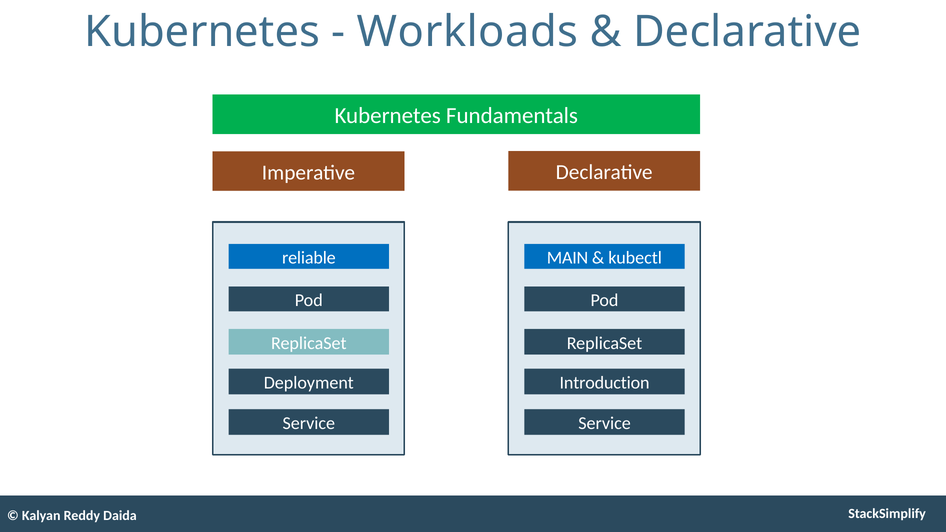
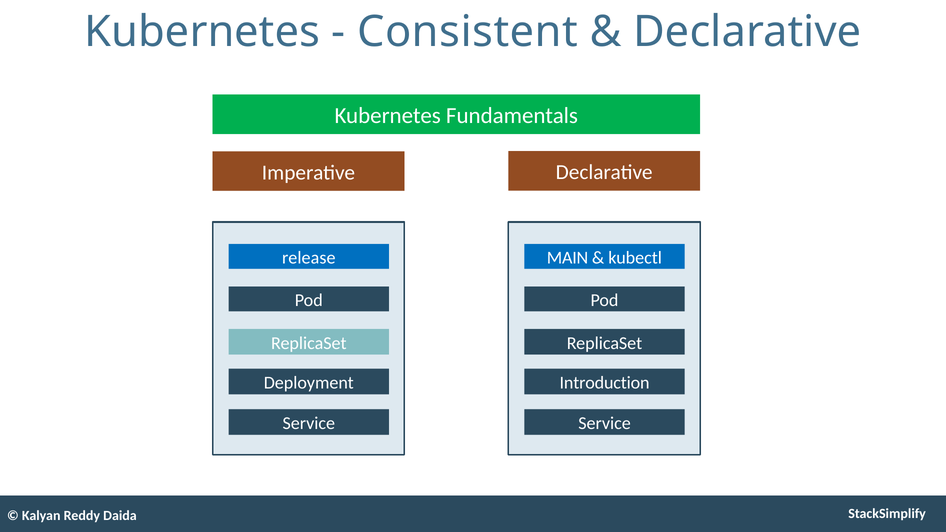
Workloads: Workloads -> Consistent
reliable: reliable -> release
